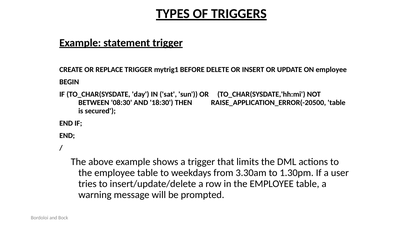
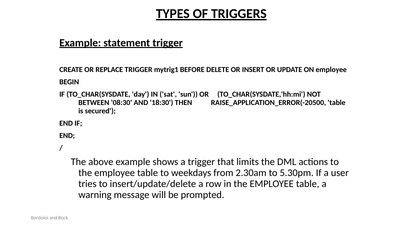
3.30am: 3.30am -> 2.30am
1.30pm: 1.30pm -> 5.30pm
